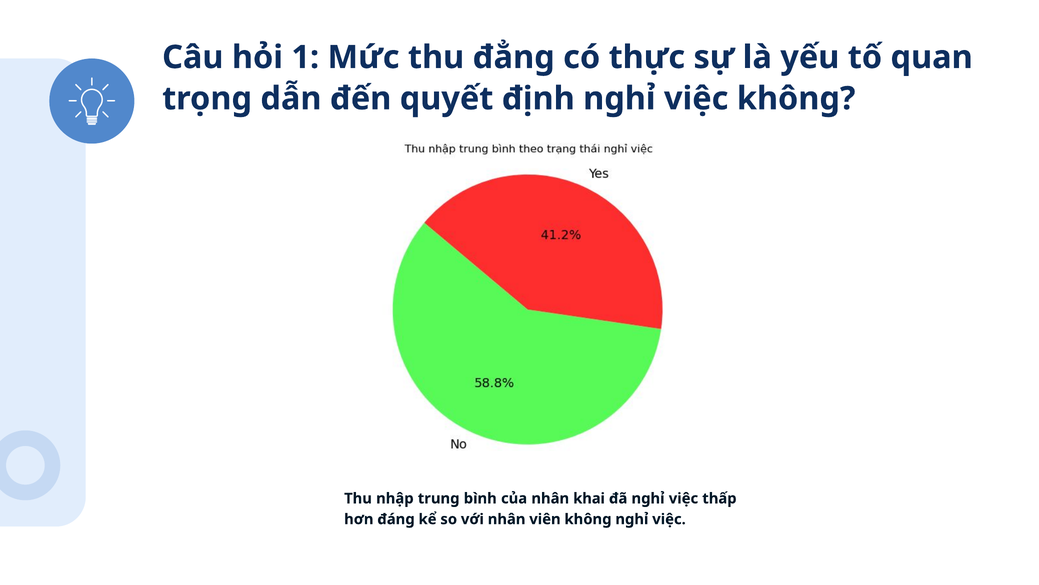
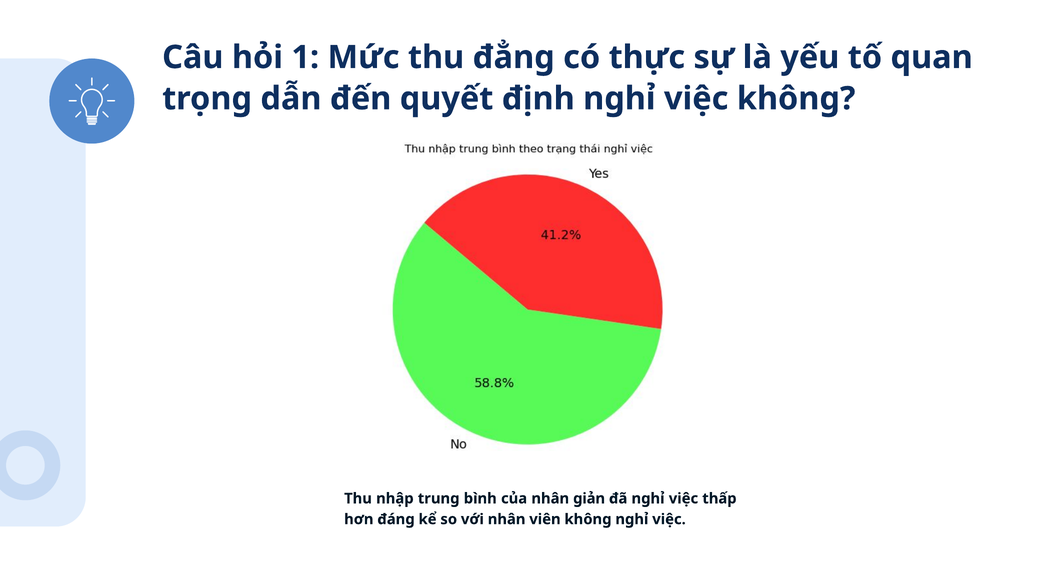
khai: khai -> giản
